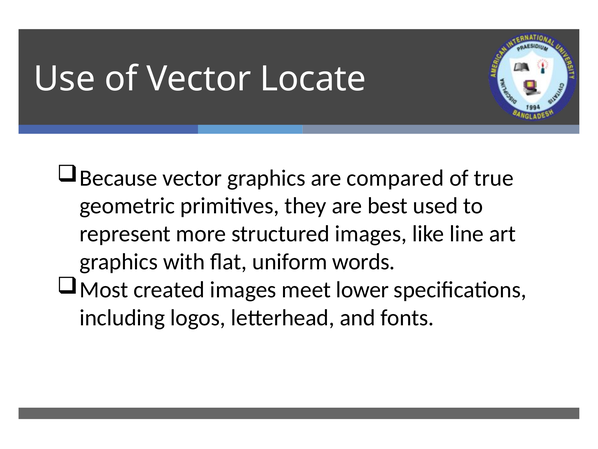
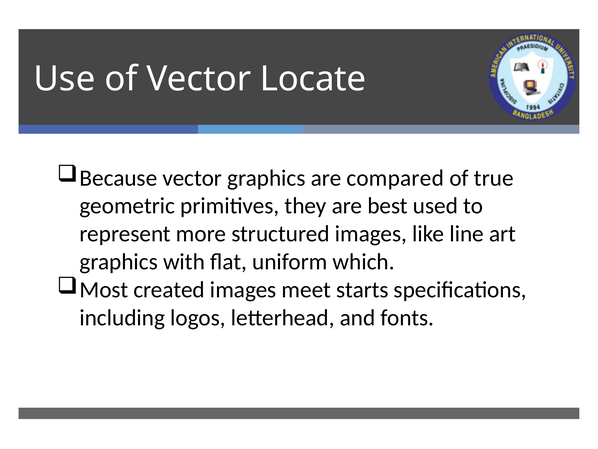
words: words -> which
lower: lower -> starts
